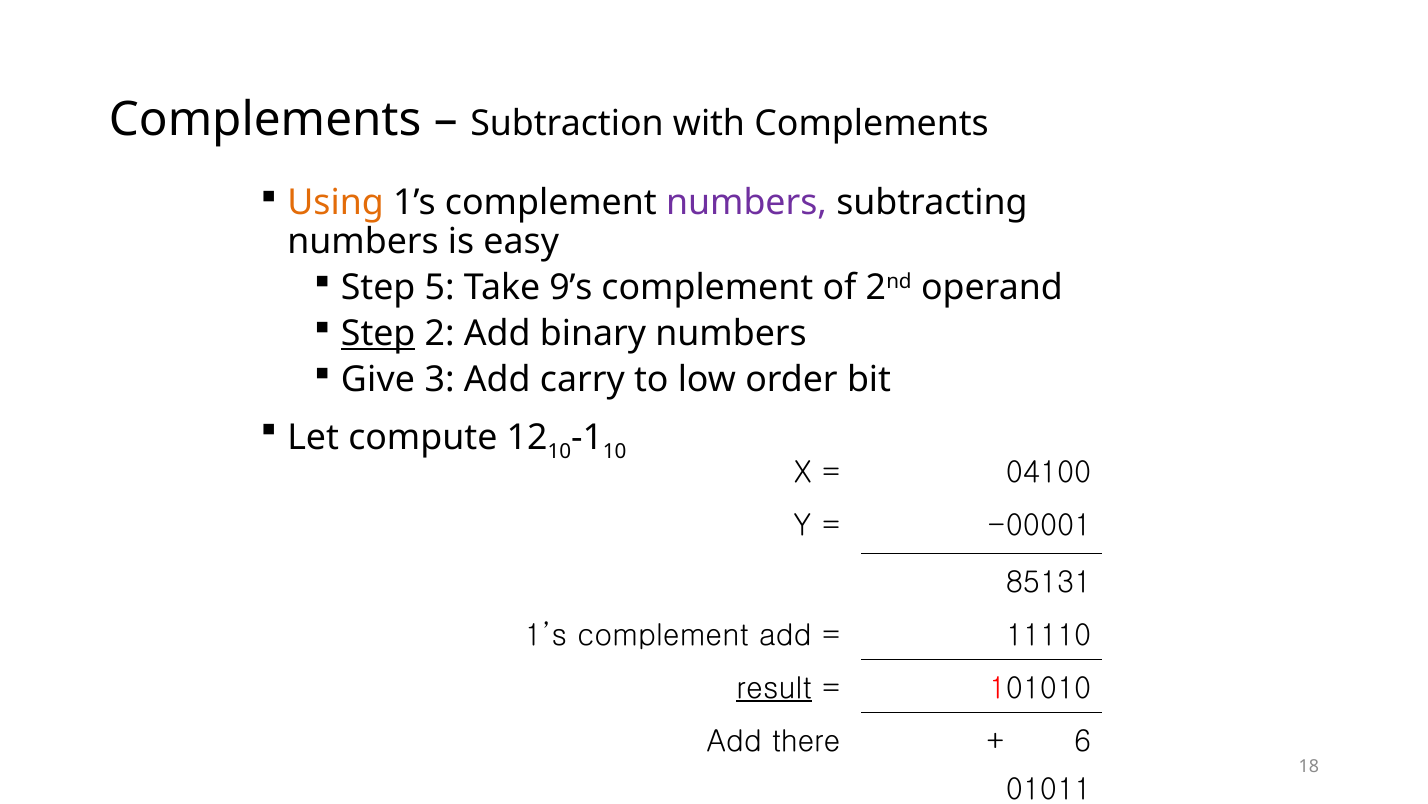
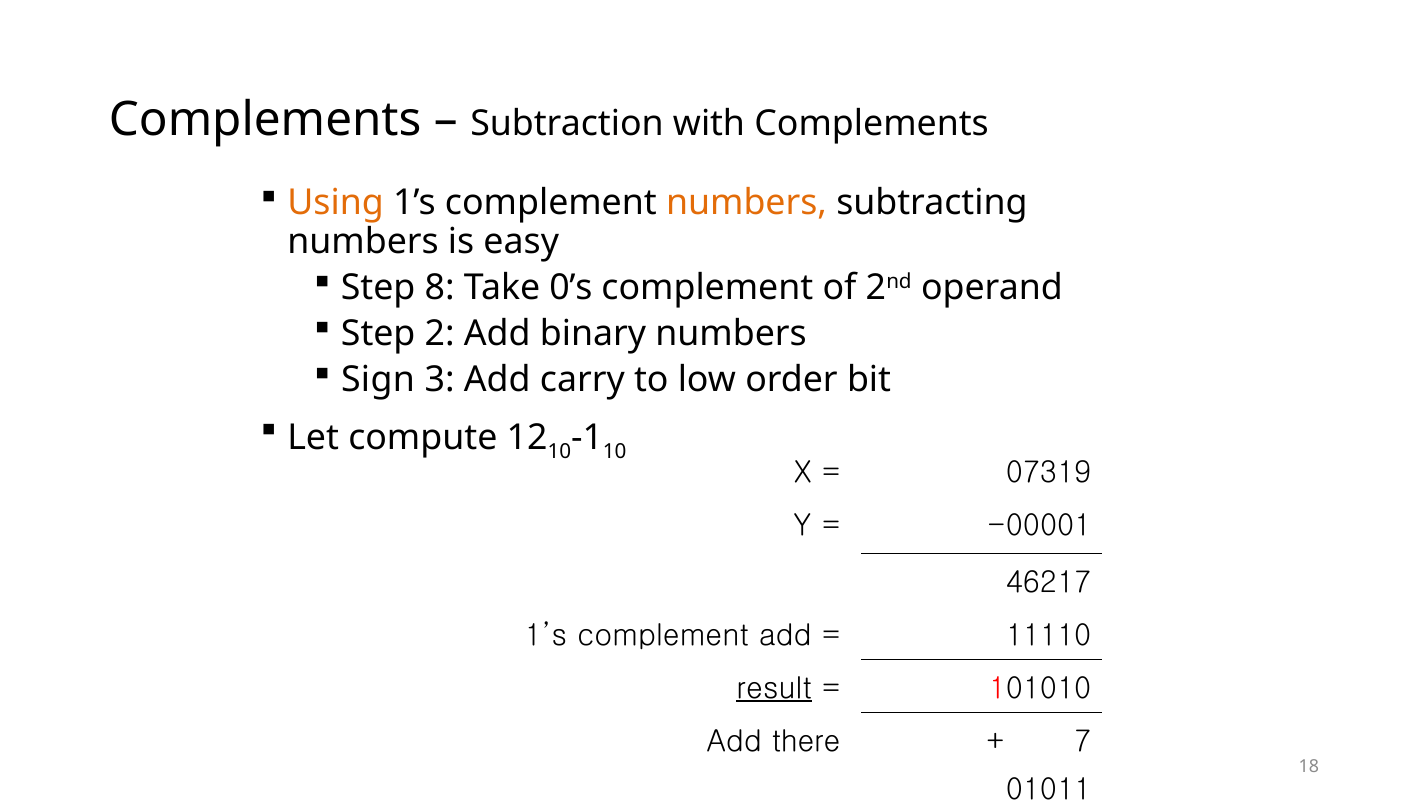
numbers at (747, 203) colour: purple -> orange
5: 5 -> 8
9’s: 9’s -> 0’s
Step at (378, 333) underline: present -> none
Give: Give -> Sign
04100: 04100 -> 07319
85131: 85131 -> 46217
6: 6 -> 7
